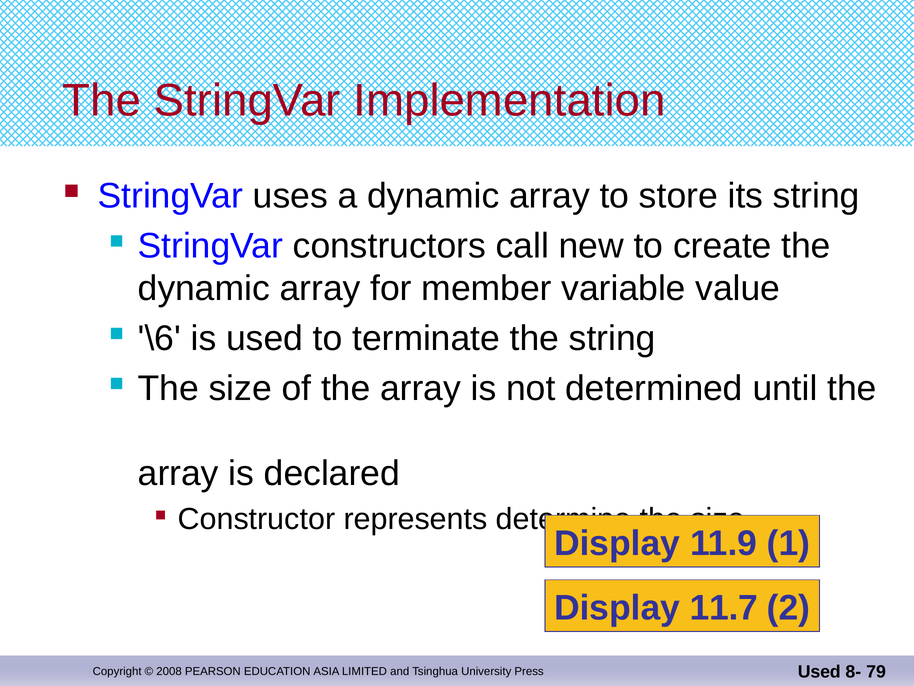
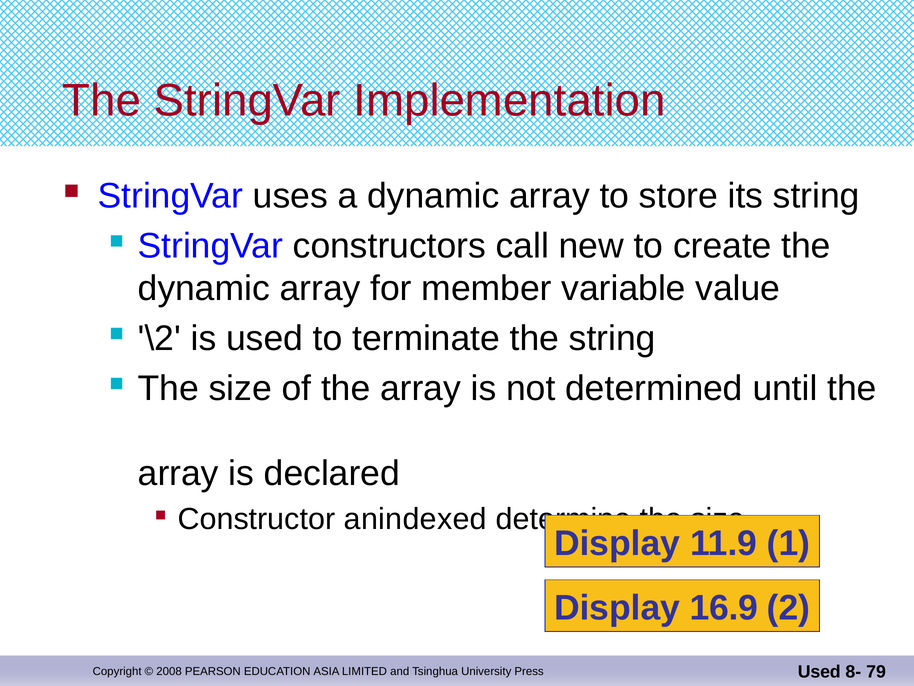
\6: \6 -> \2
represents: represents -> anindexed
11.7: 11.7 -> 16.9
